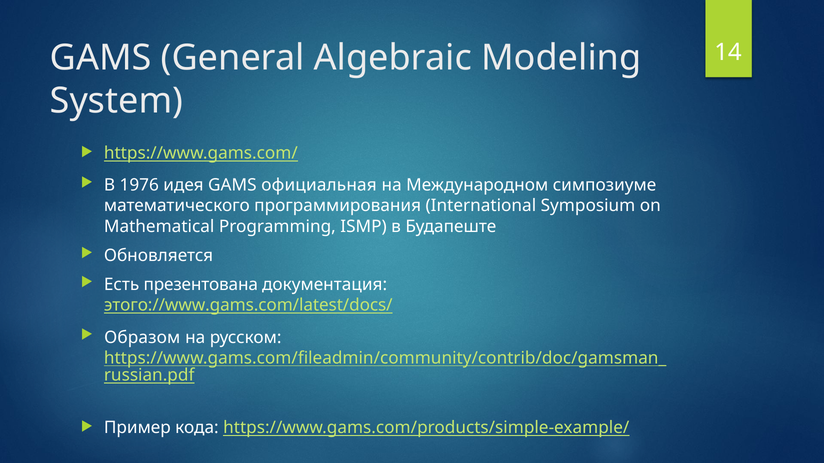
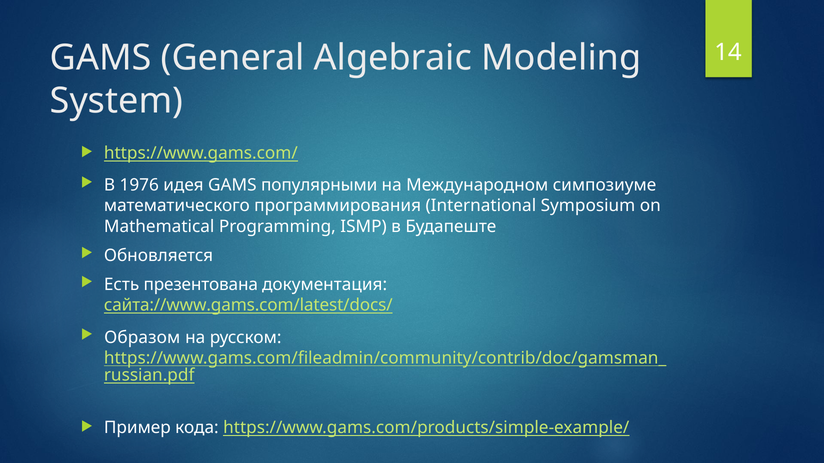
официальная: официальная -> популярными
этого://www.gams.com/latest/docs/: этого://www.gams.com/latest/docs/ -> сайта://www.gams.com/latest/docs/
